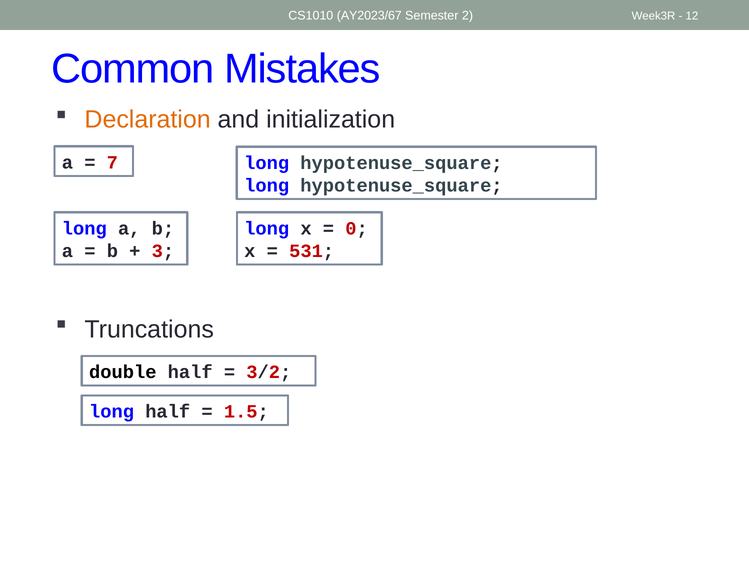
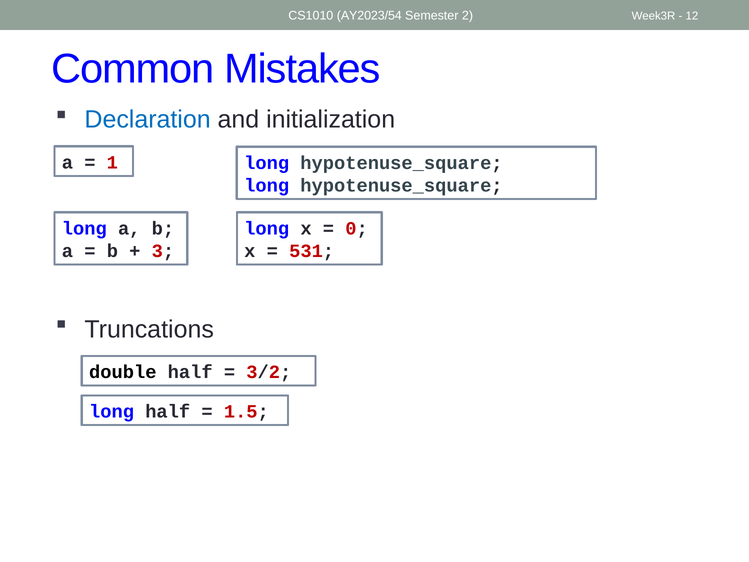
AY2023/67: AY2023/67 -> AY2023/54
Declaration colour: orange -> blue
7: 7 -> 1
